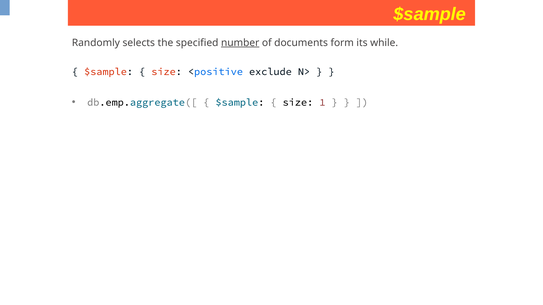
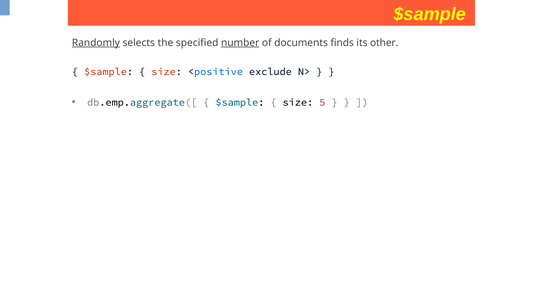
Randomly underline: none -> present
form: form -> finds
while: while -> other
1: 1 -> 5
